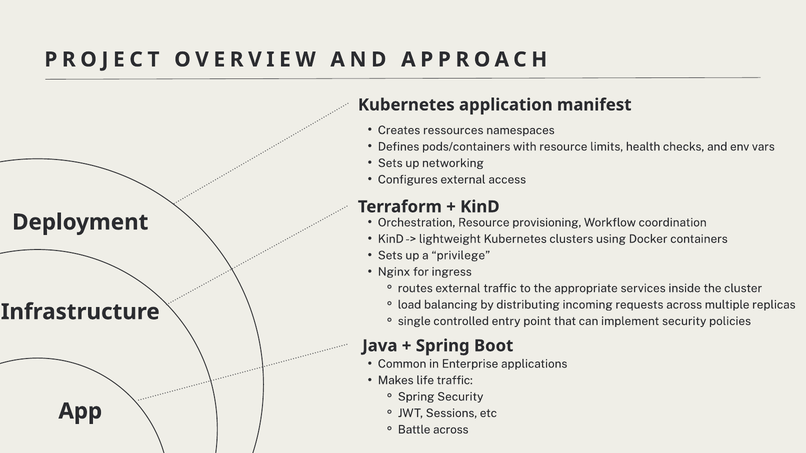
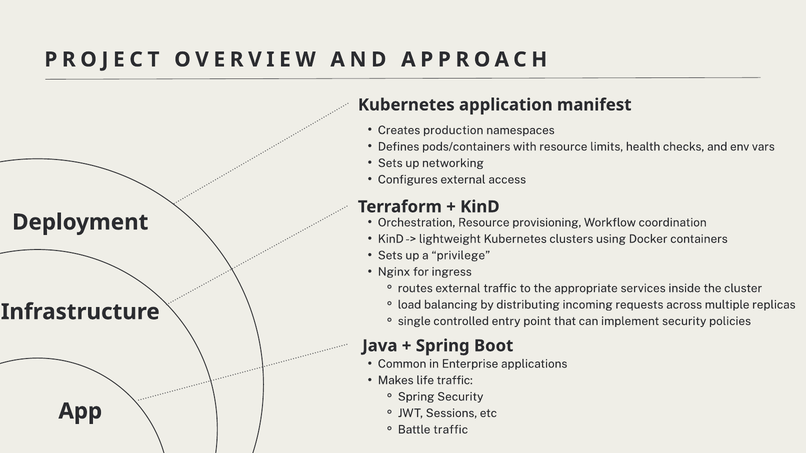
ressources: ressources -> production
Battle across: across -> traffic
